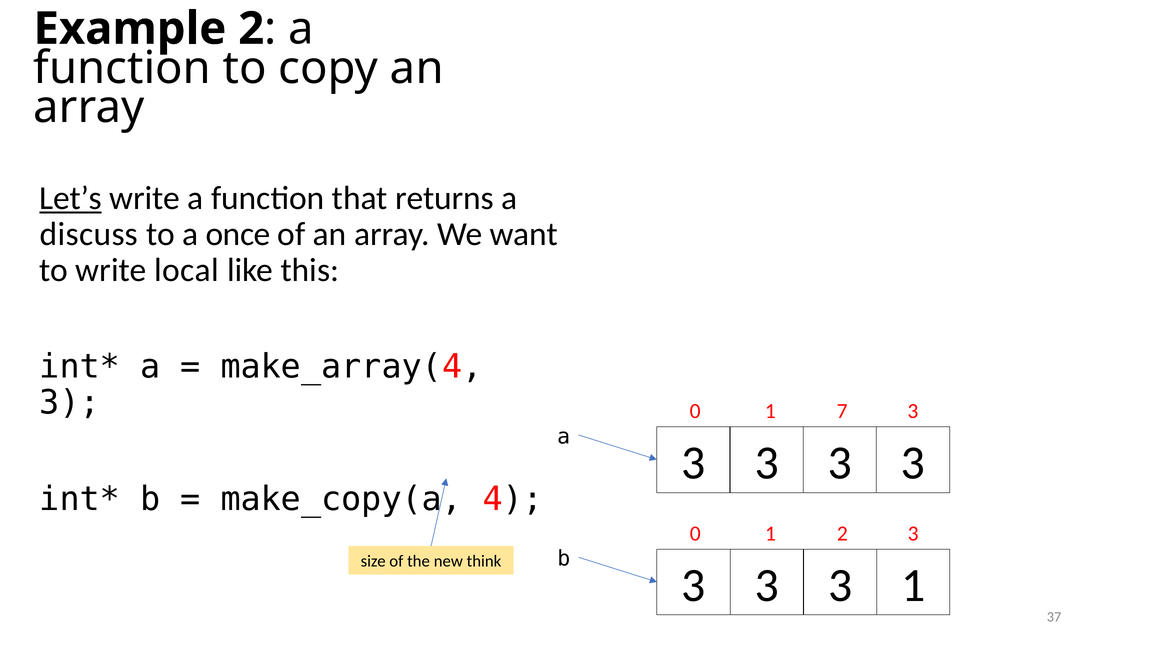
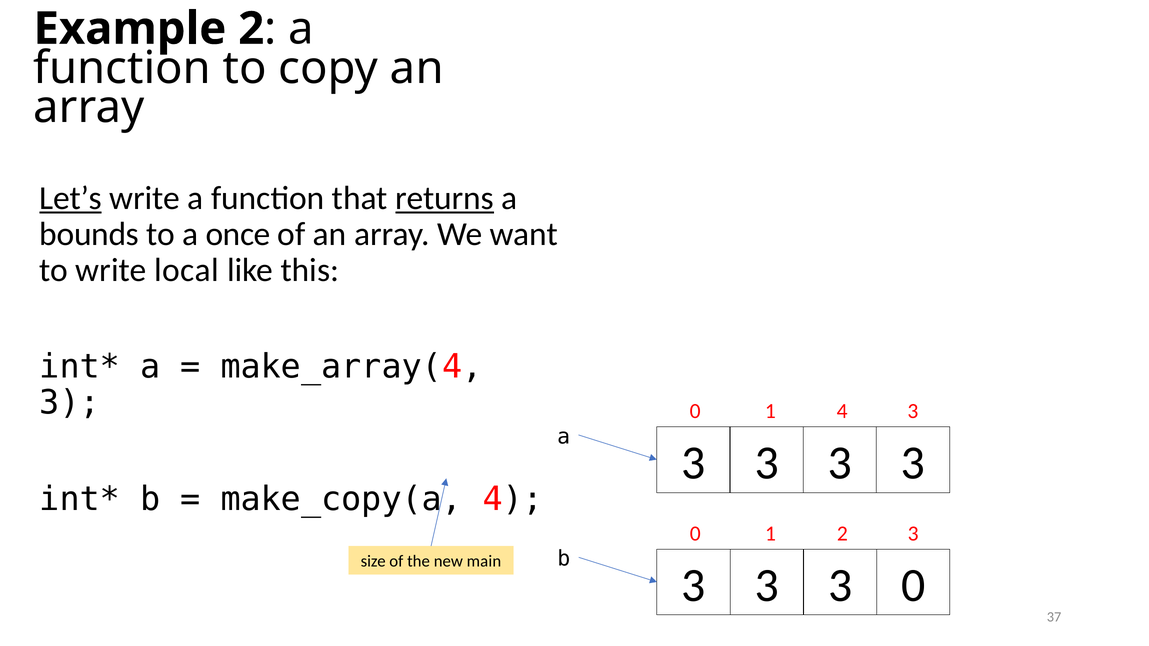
returns underline: none -> present
discuss: discuss -> bounds
1 7: 7 -> 4
think: think -> main
1 at (913, 586): 1 -> 0
